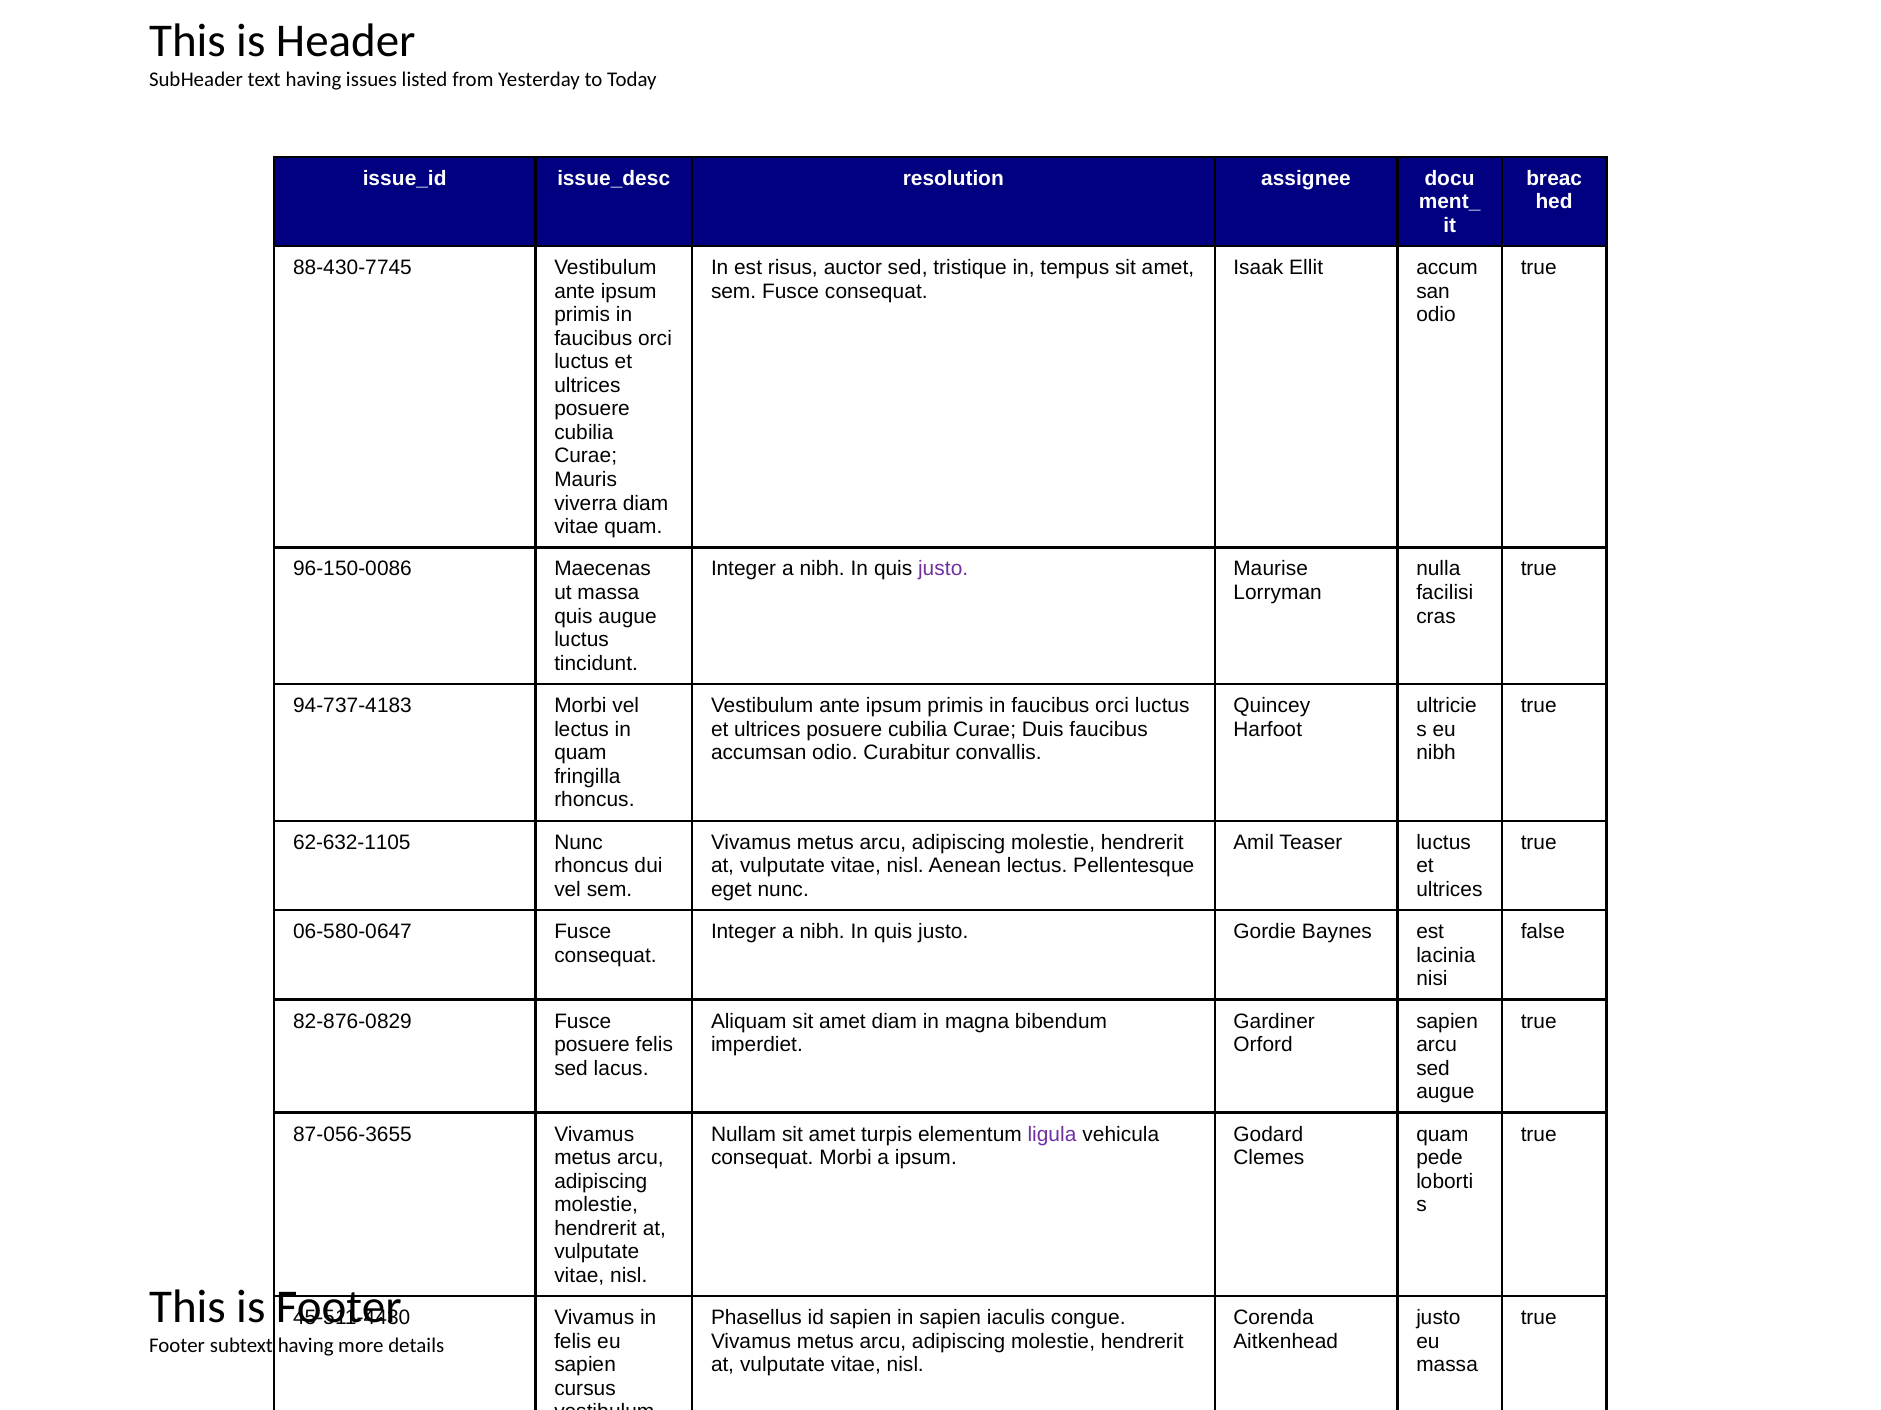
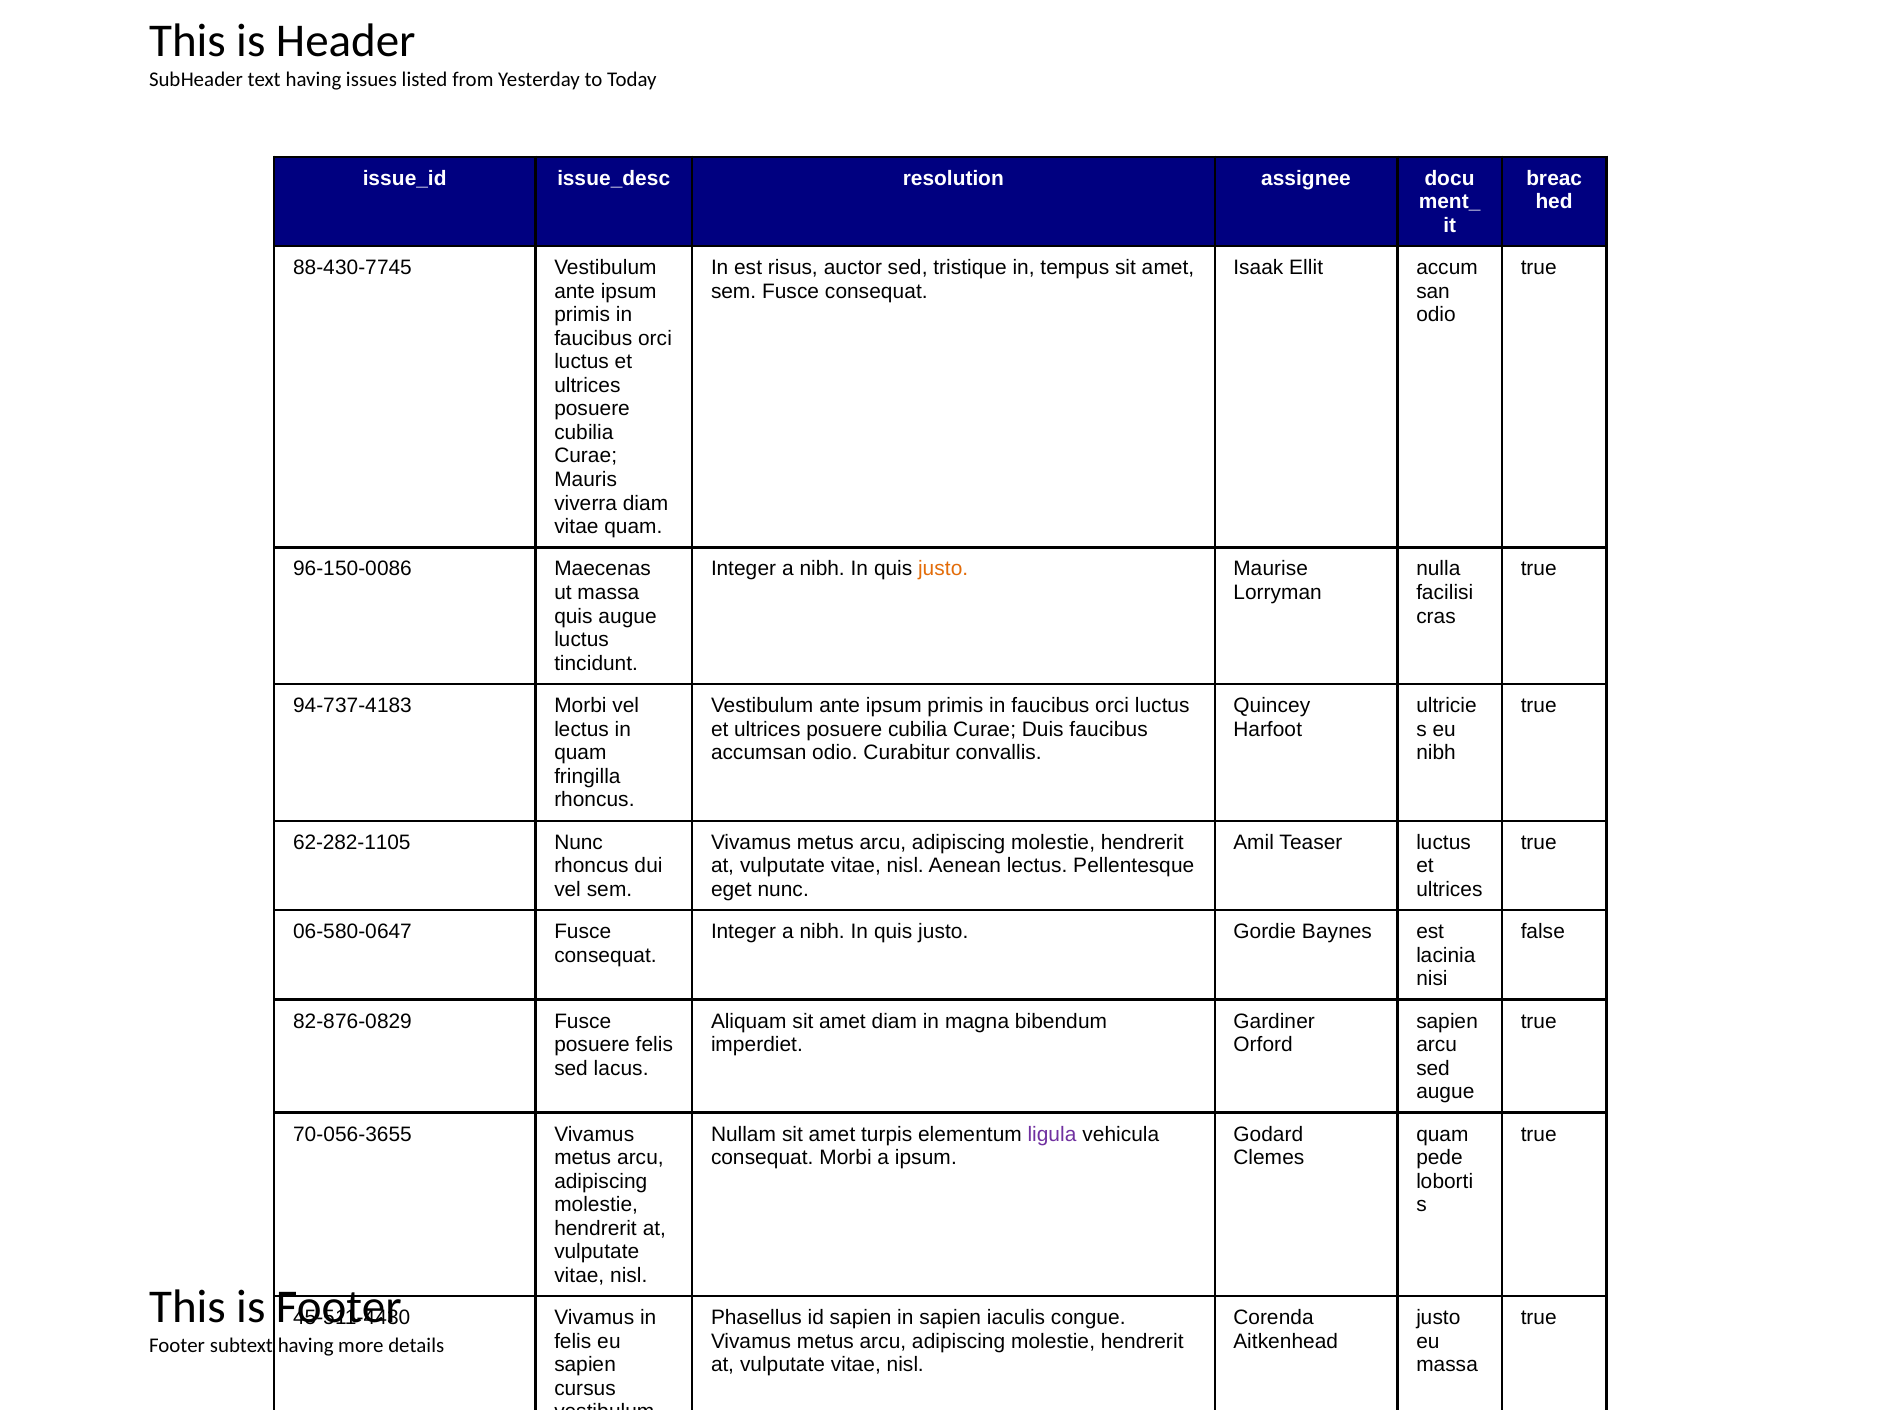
justo at (943, 569) colour: purple -> orange
62-632-1105: 62-632-1105 -> 62-282-1105
87-056-3655: 87-056-3655 -> 70-056-3655
